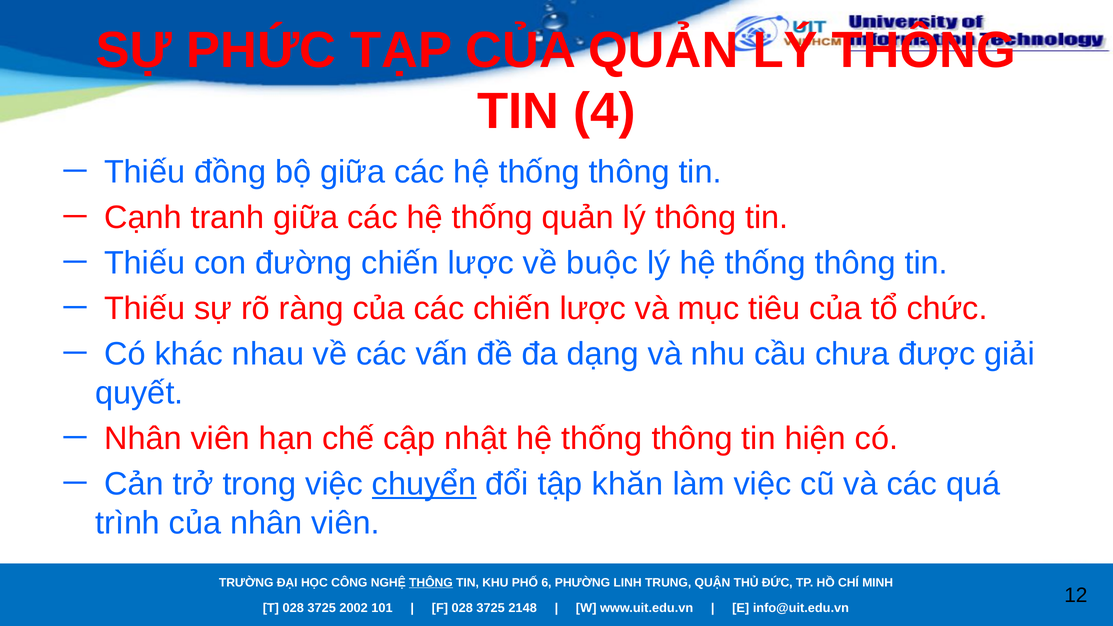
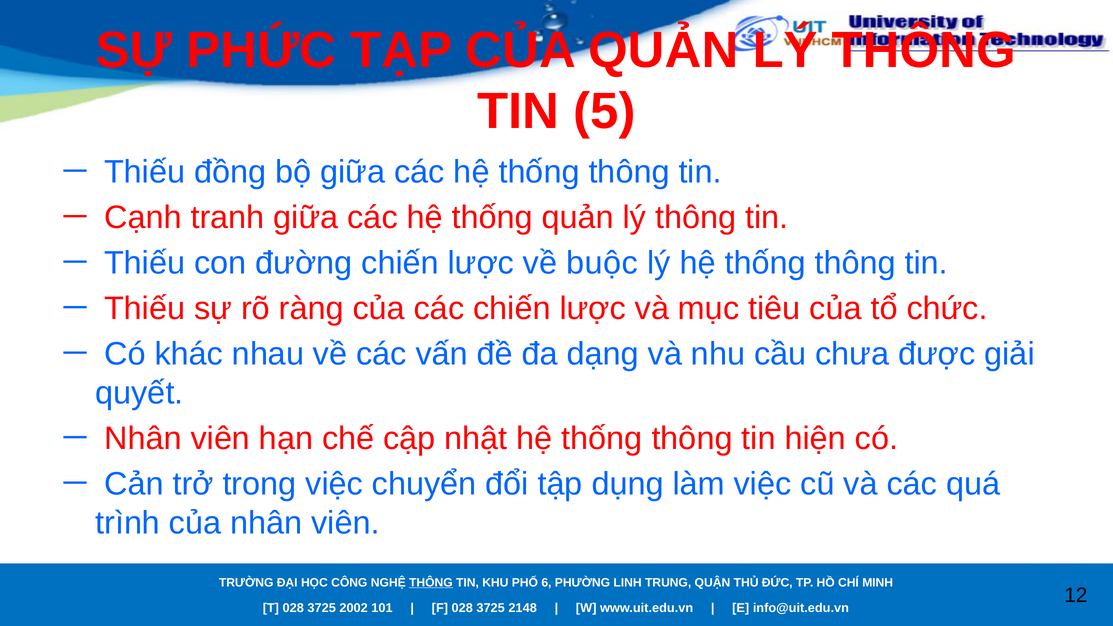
4: 4 -> 5
chuyển underline: present -> none
khăn: khăn -> dụng
